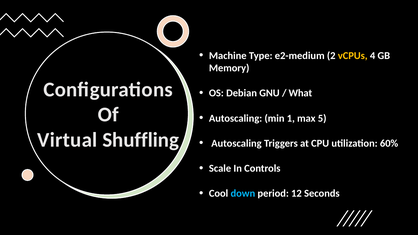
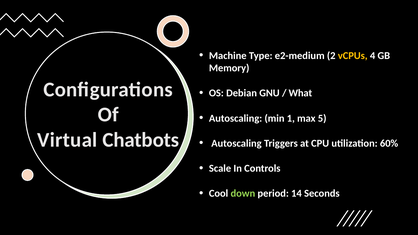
Shuffling: Shuffling -> Chatbots
down colour: light blue -> light green
12: 12 -> 14
